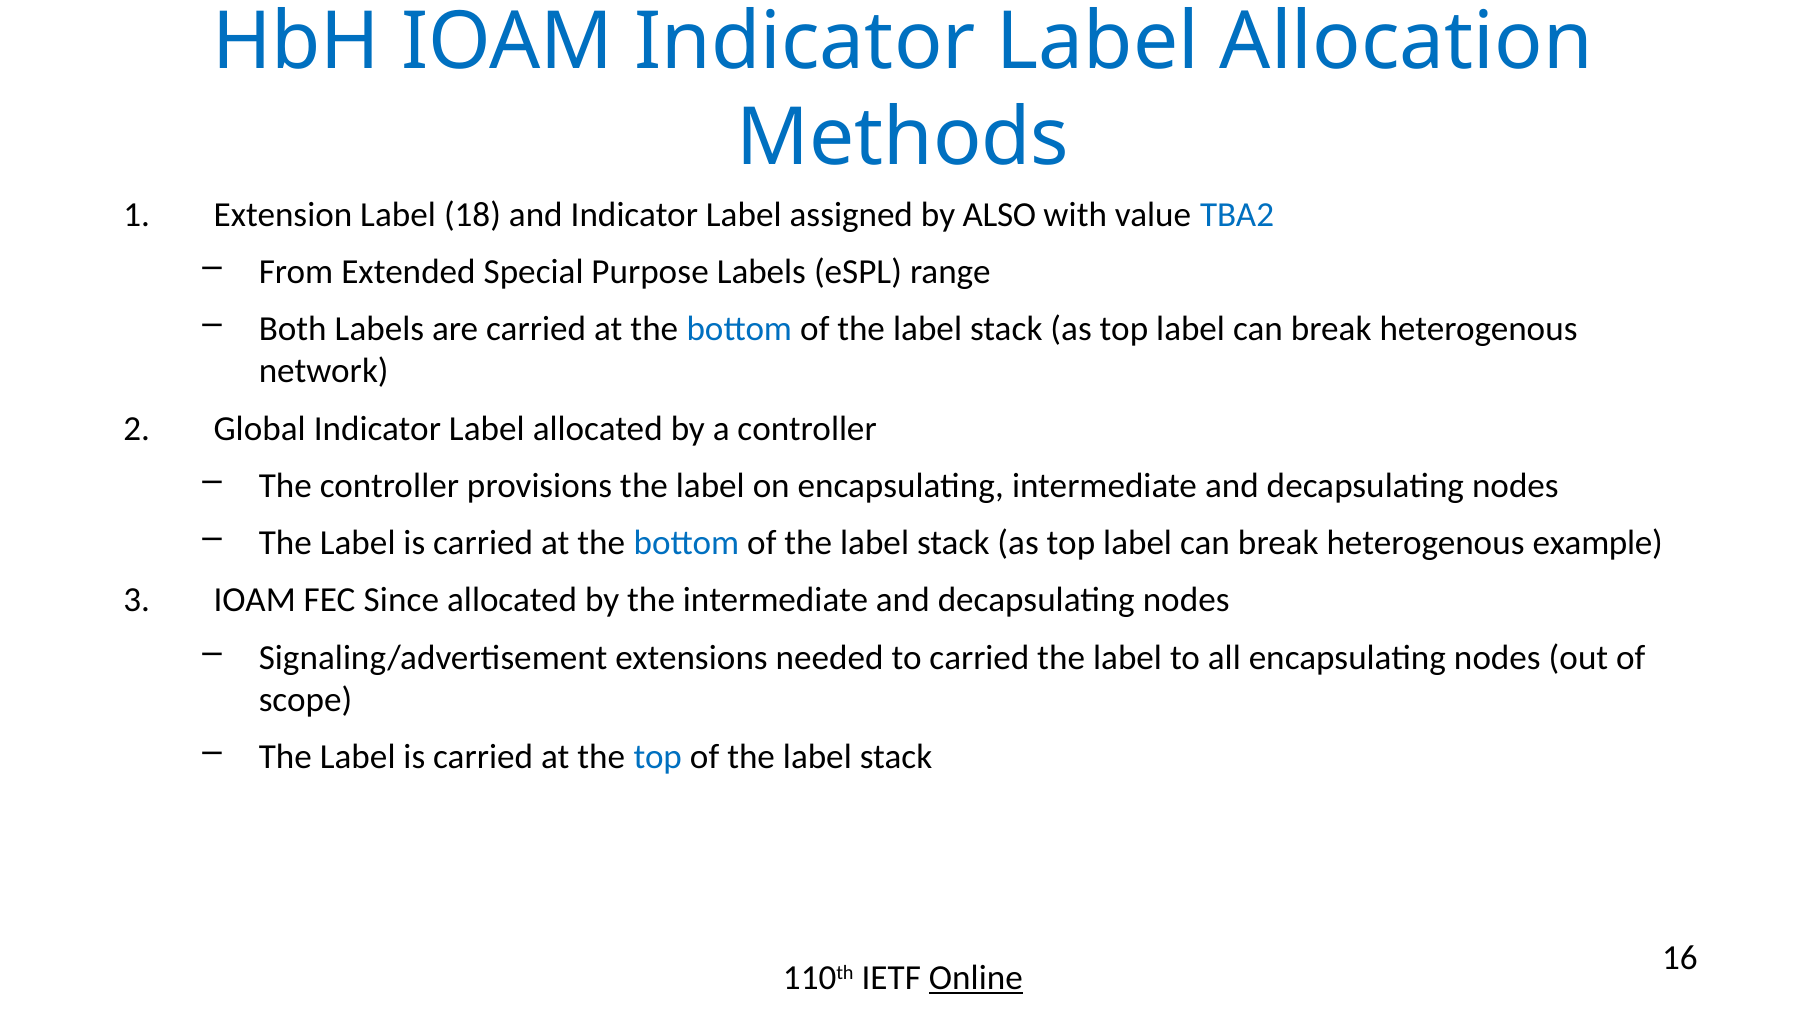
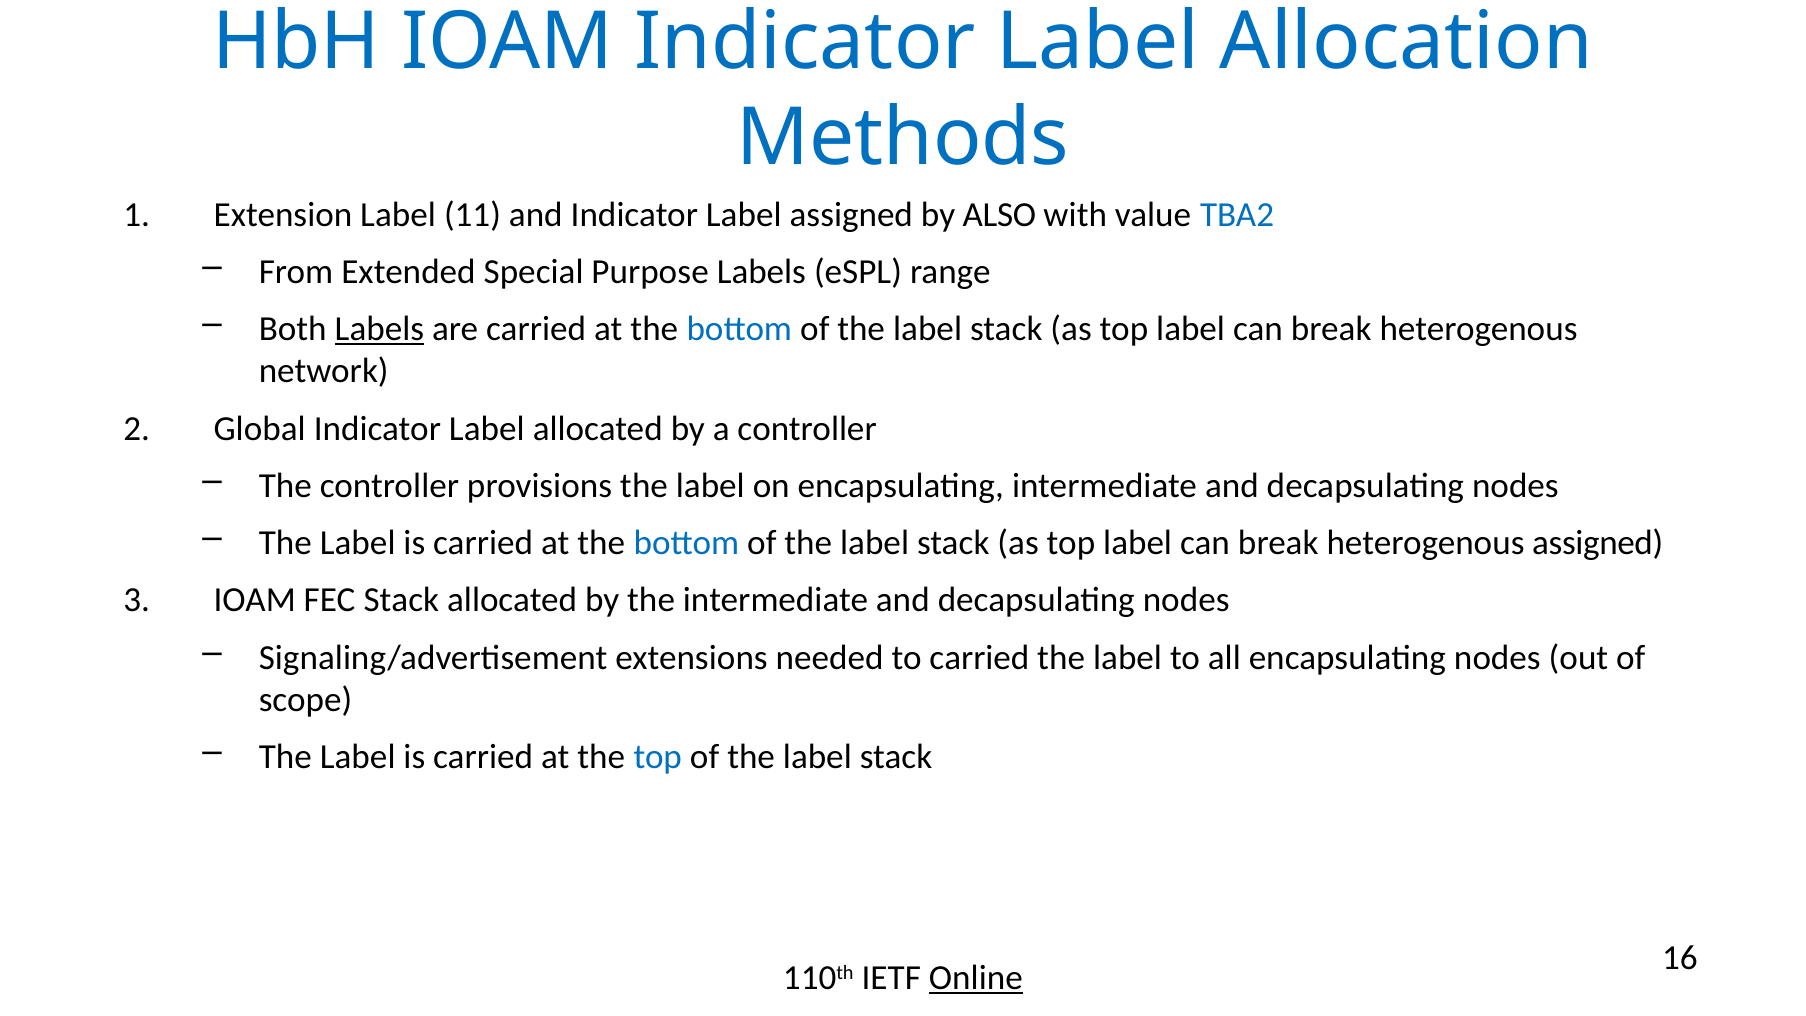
18: 18 -> 11
Labels at (379, 329) underline: none -> present
heterogenous example: example -> assigned
FEC Since: Since -> Stack
